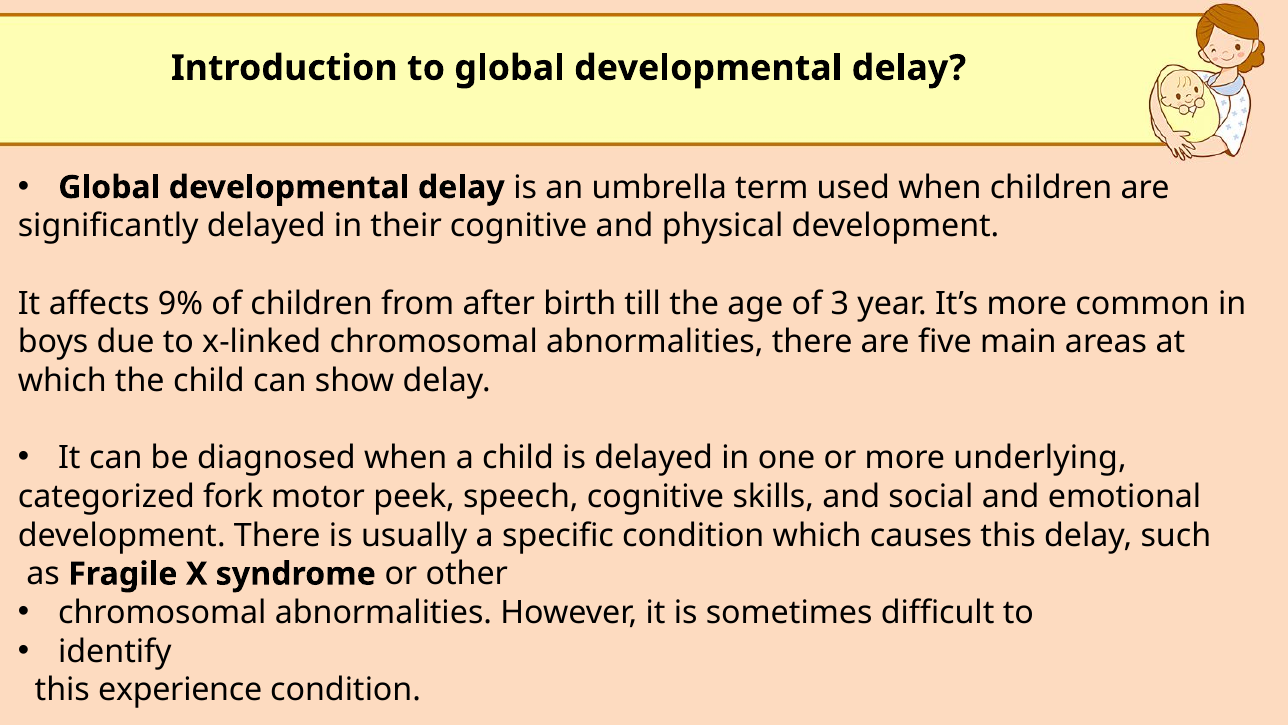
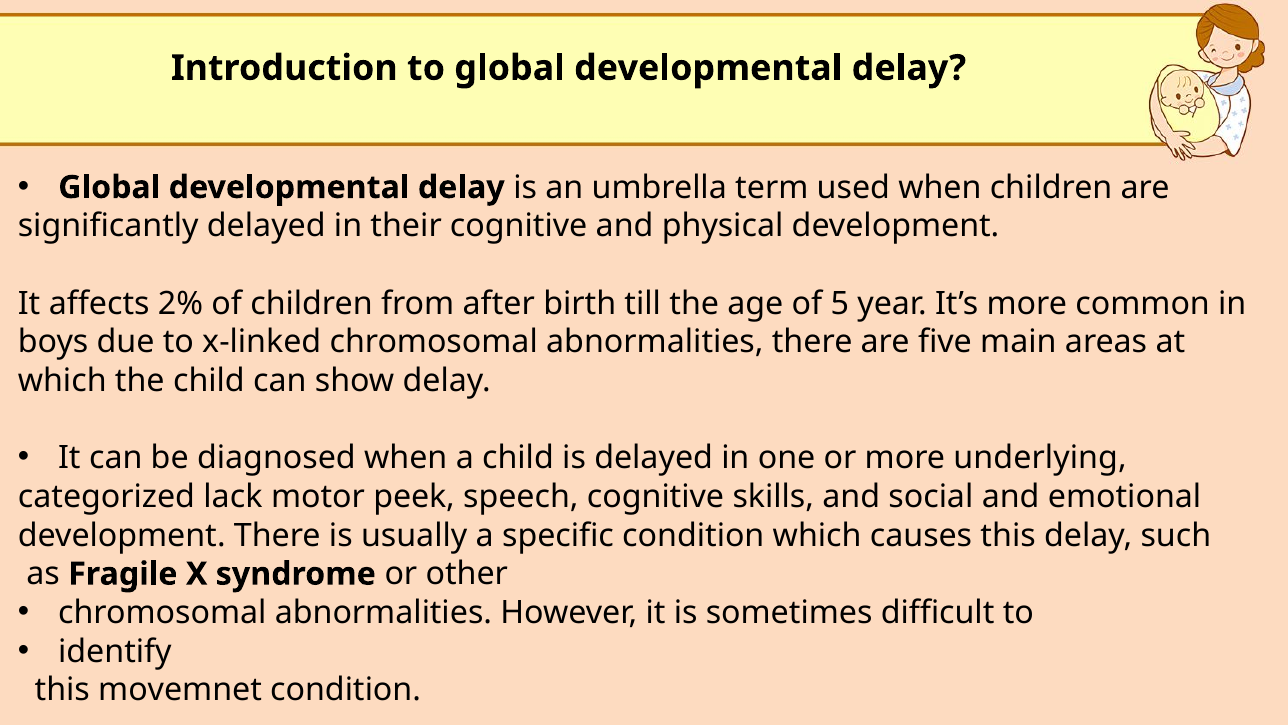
9%: 9% -> 2%
3: 3 -> 5
fork: fork -> lack
experience: experience -> movemnet
